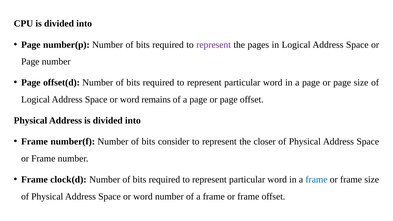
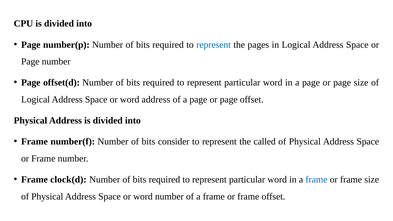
represent at (214, 45) colour: purple -> blue
word remains: remains -> address
closer: closer -> called
